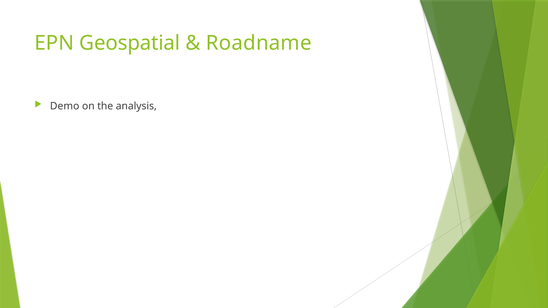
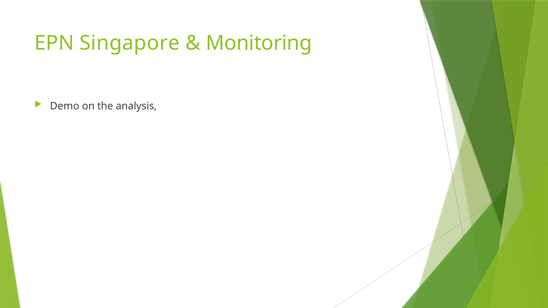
Geospatial: Geospatial -> Singapore
Roadname: Roadname -> Monitoring
